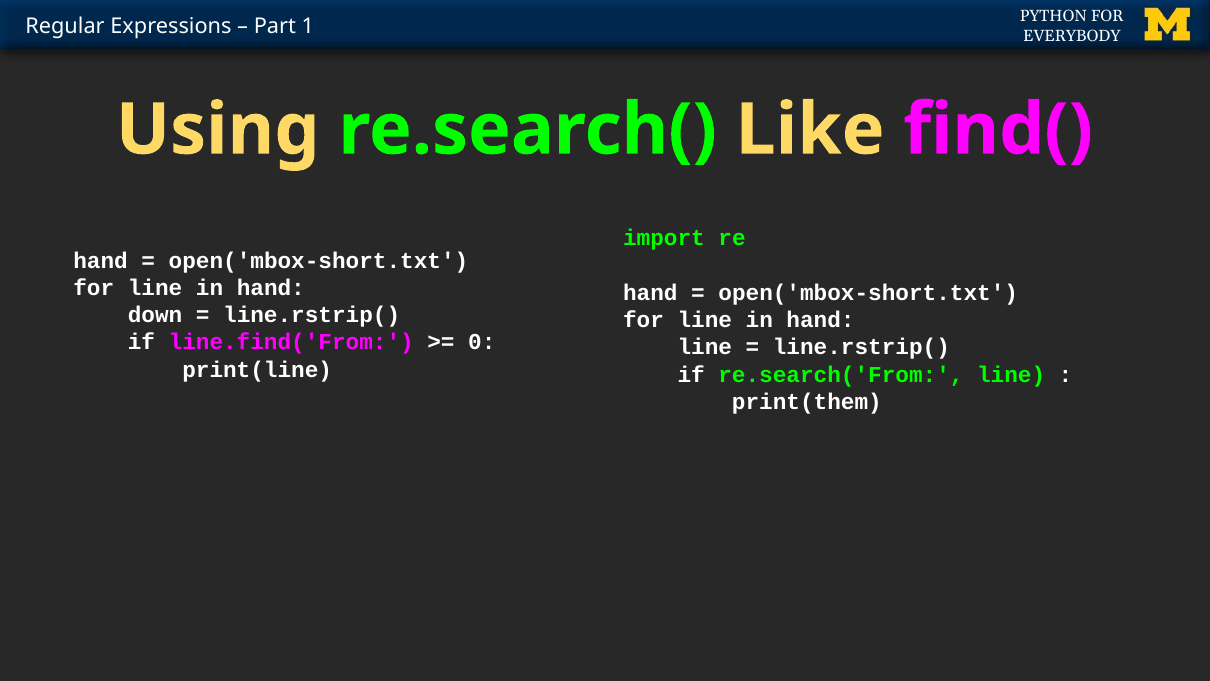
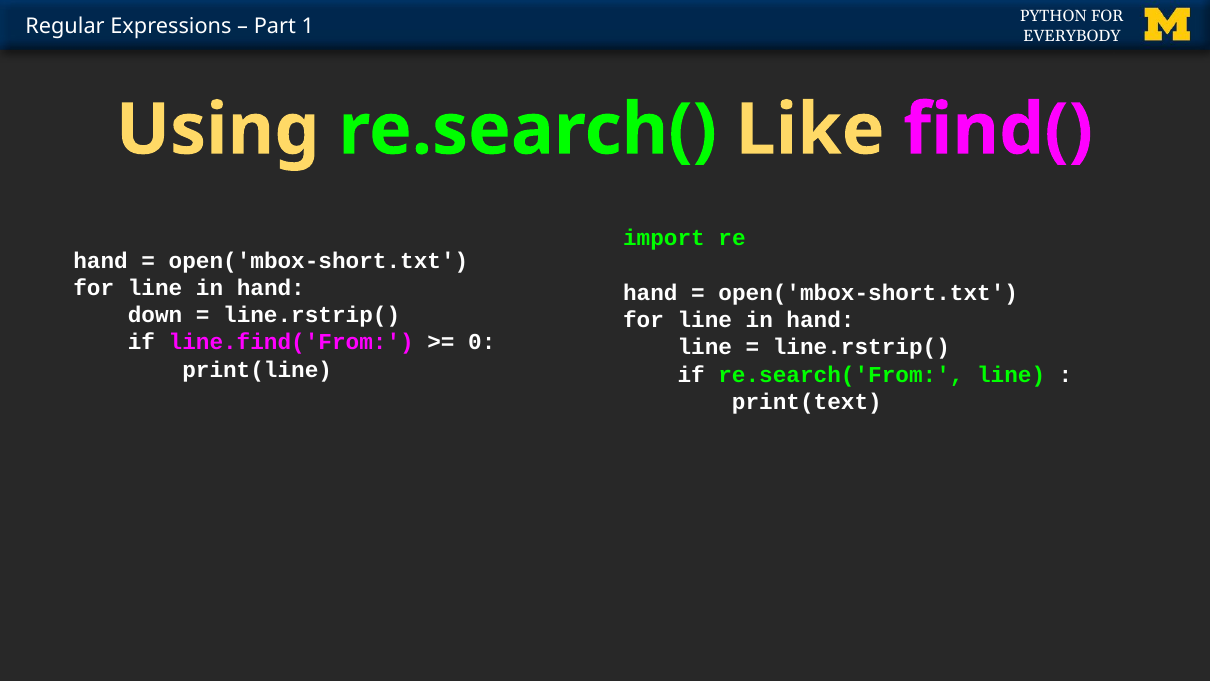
print(them: print(them -> print(text
